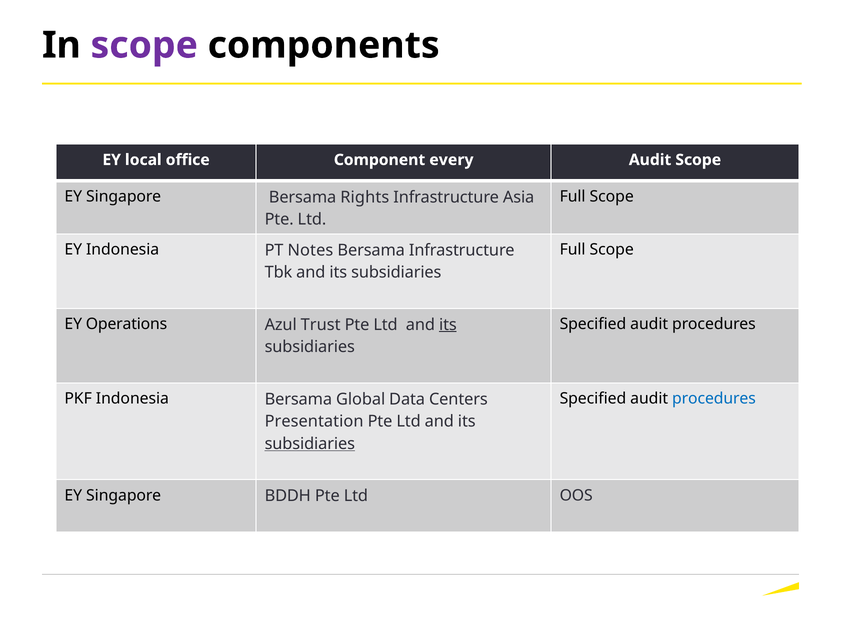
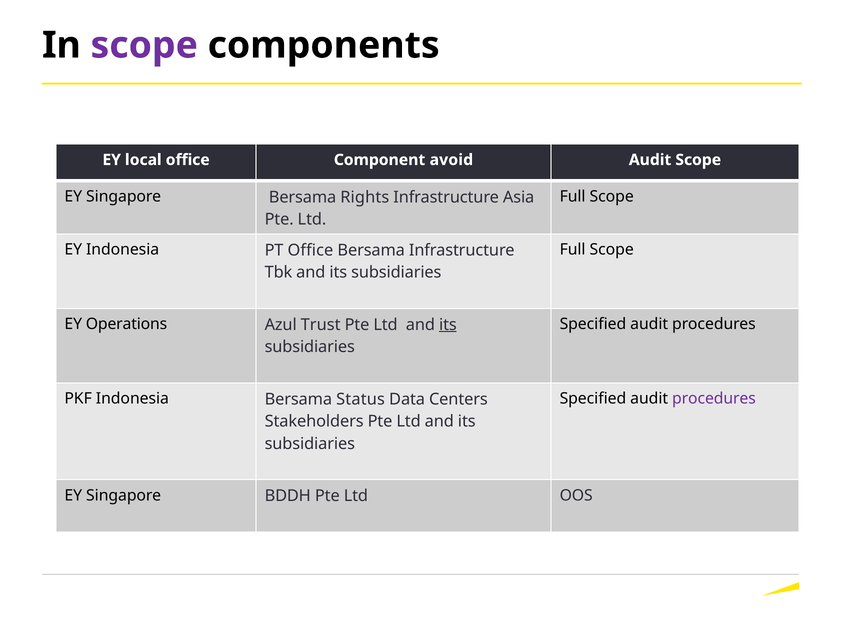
every: every -> avoid
PT Notes: Notes -> Office
Global: Global -> Status
procedures at (714, 398) colour: blue -> purple
Presentation: Presentation -> Stakeholders
subsidiaries at (310, 444) underline: present -> none
